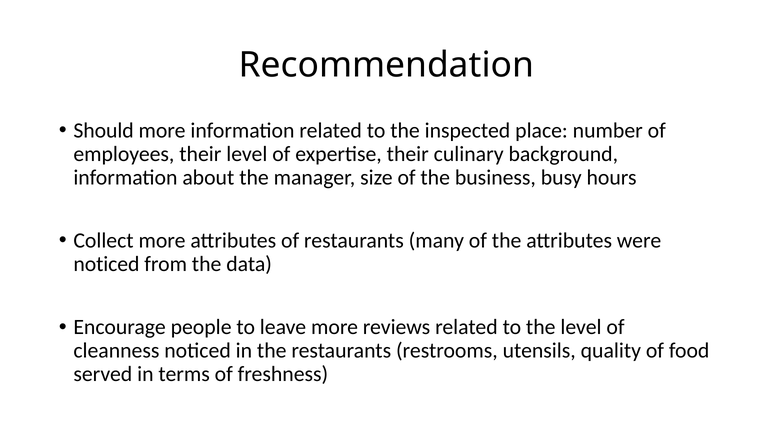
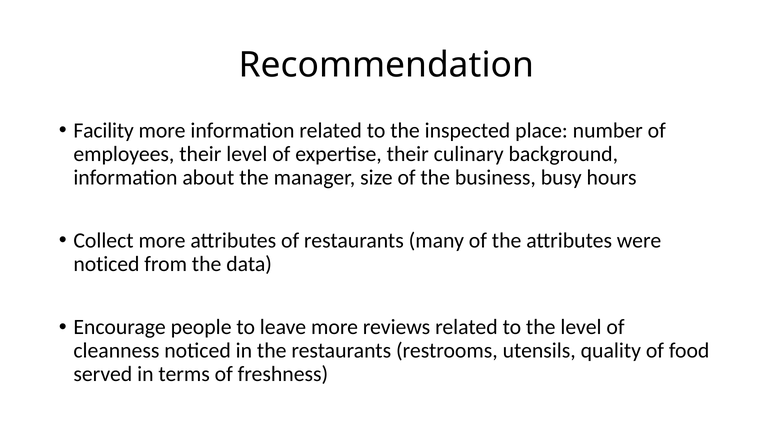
Should: Should -> Facility
